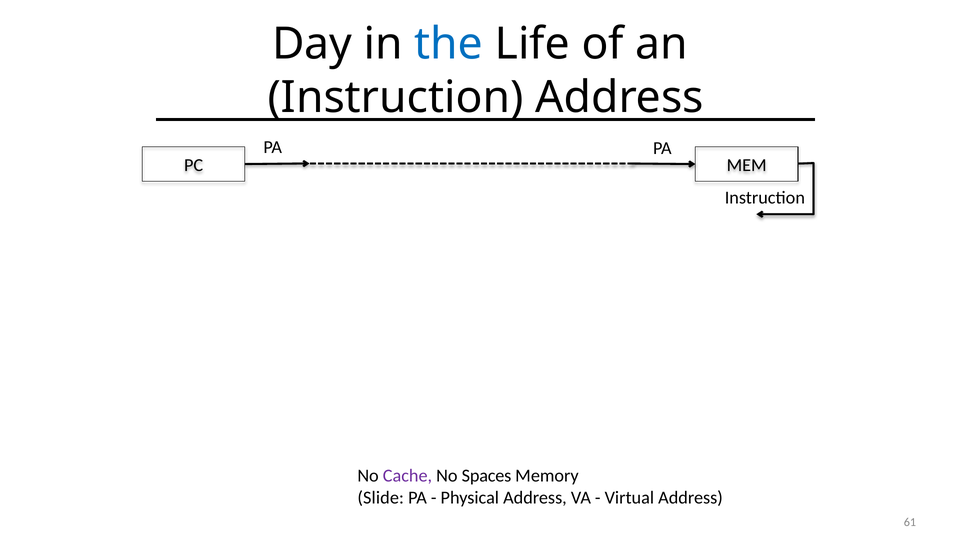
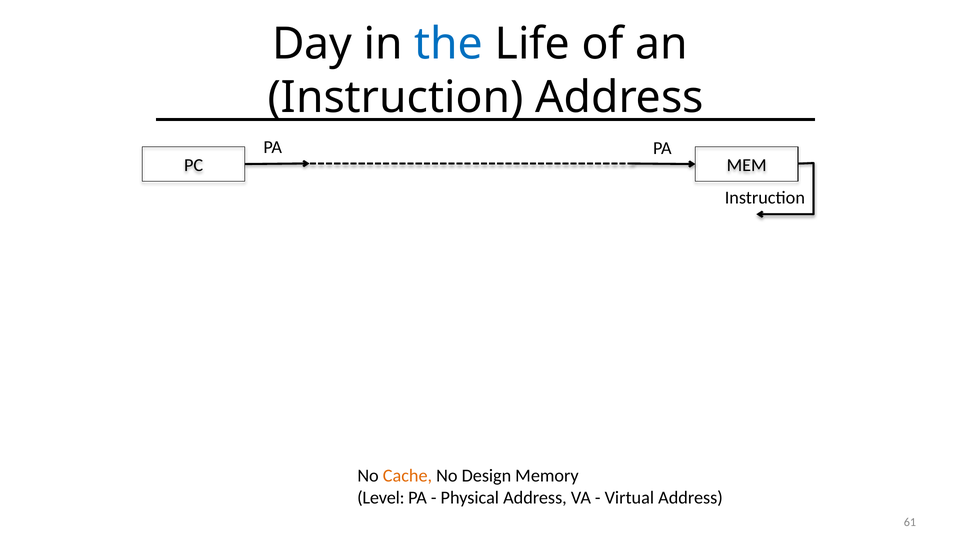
Cache colour: purple -> orange
Spaces: Spaces -> Design
Slide: Slide -> Level
